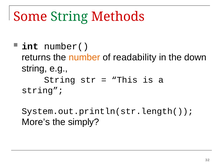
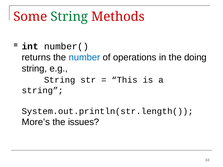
number colour: orange -> blue
readability: readability -> operations
down: down -> doing
simply: simply -> issues
